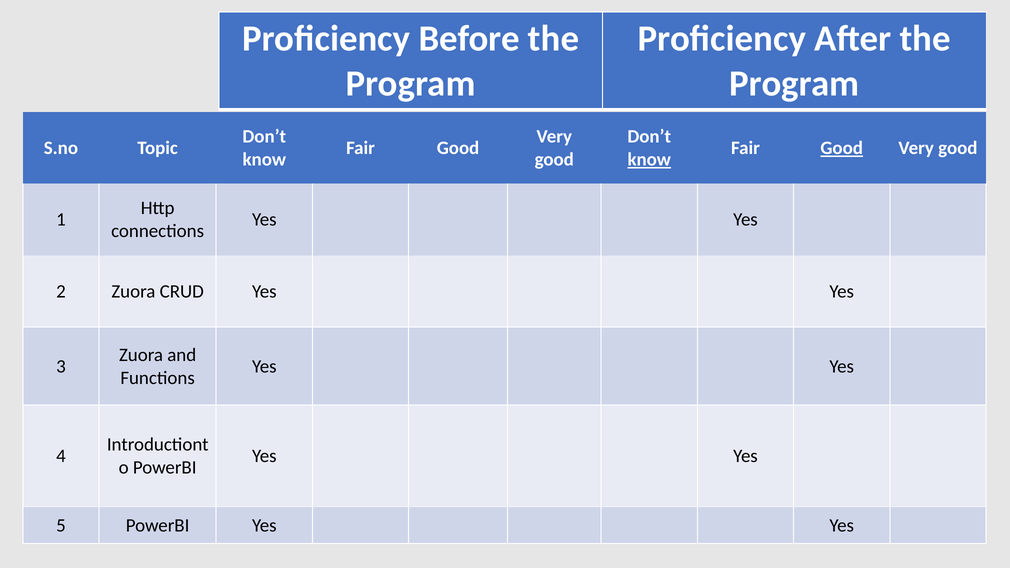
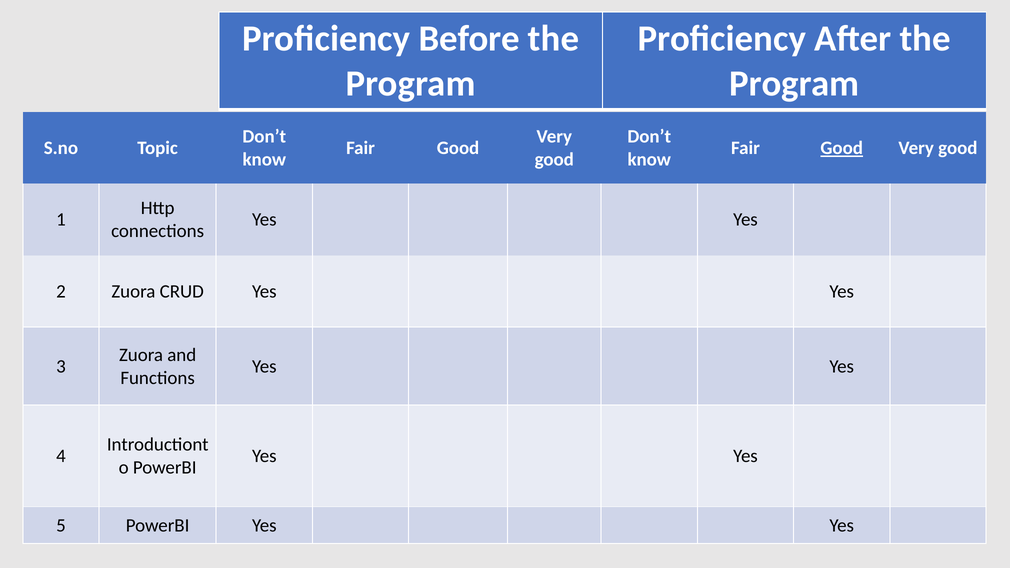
know at (649, 160) underline: present -> none
